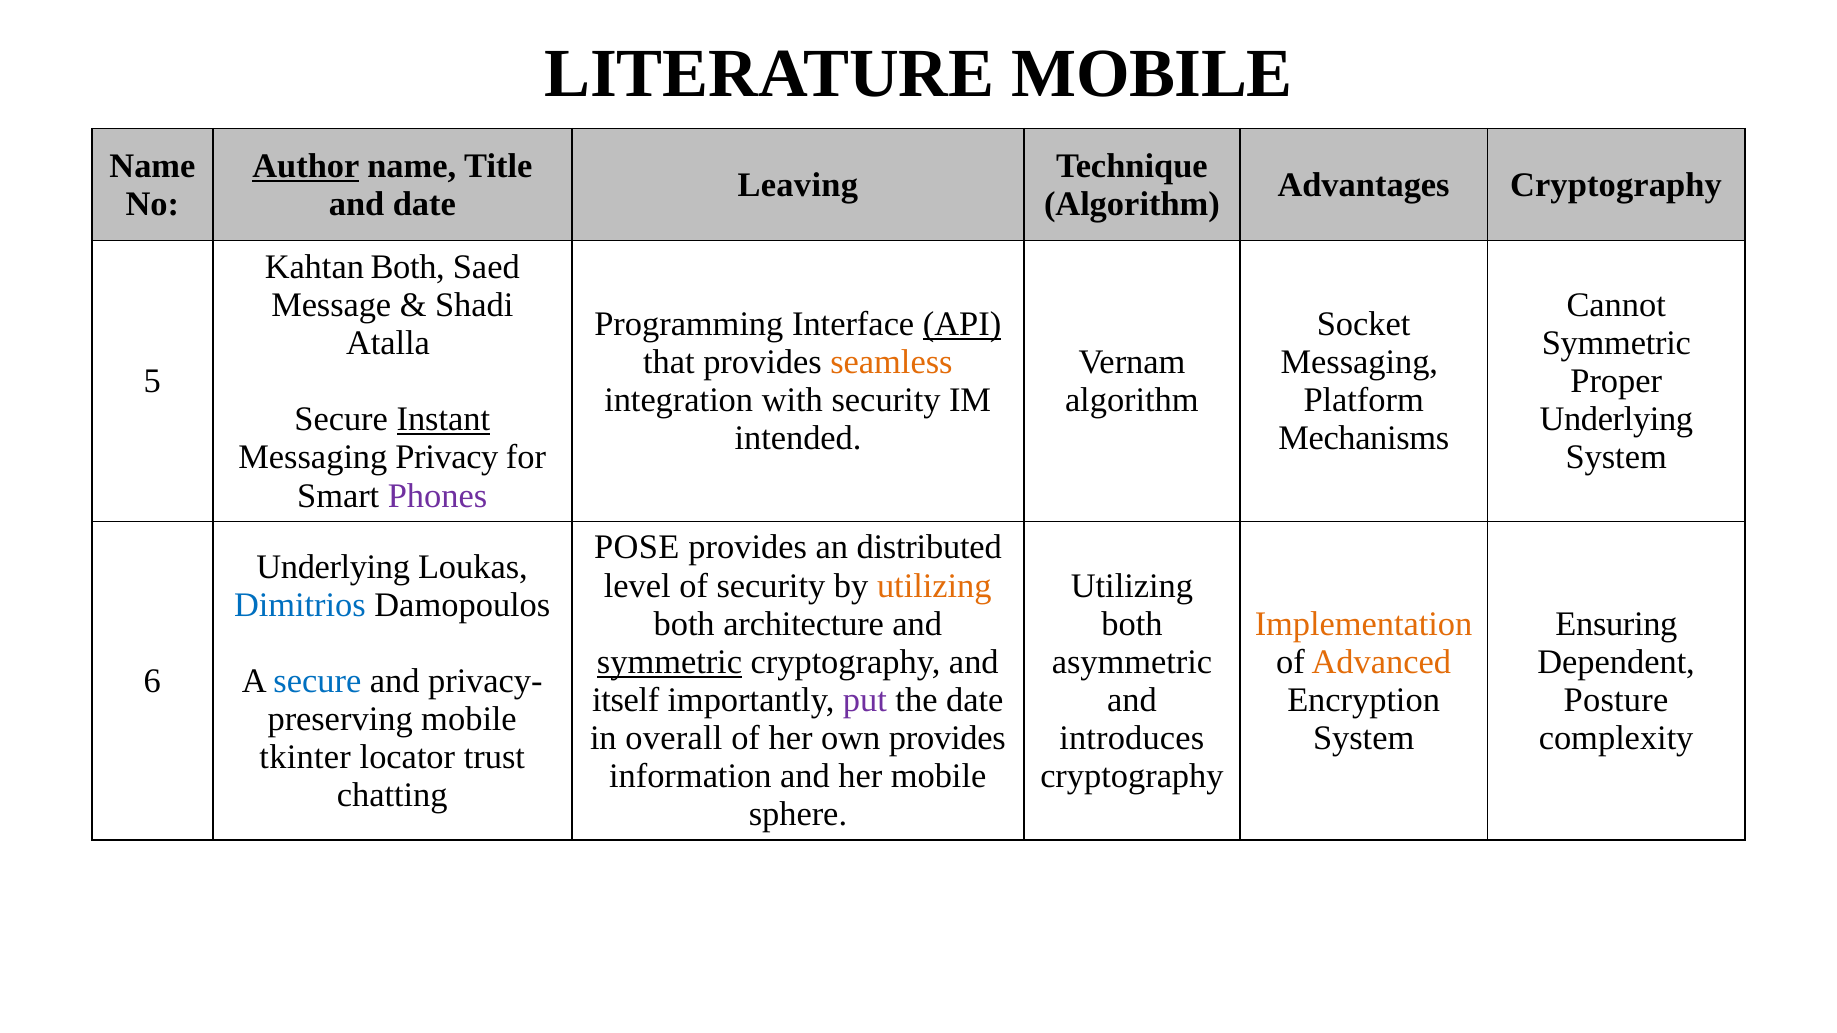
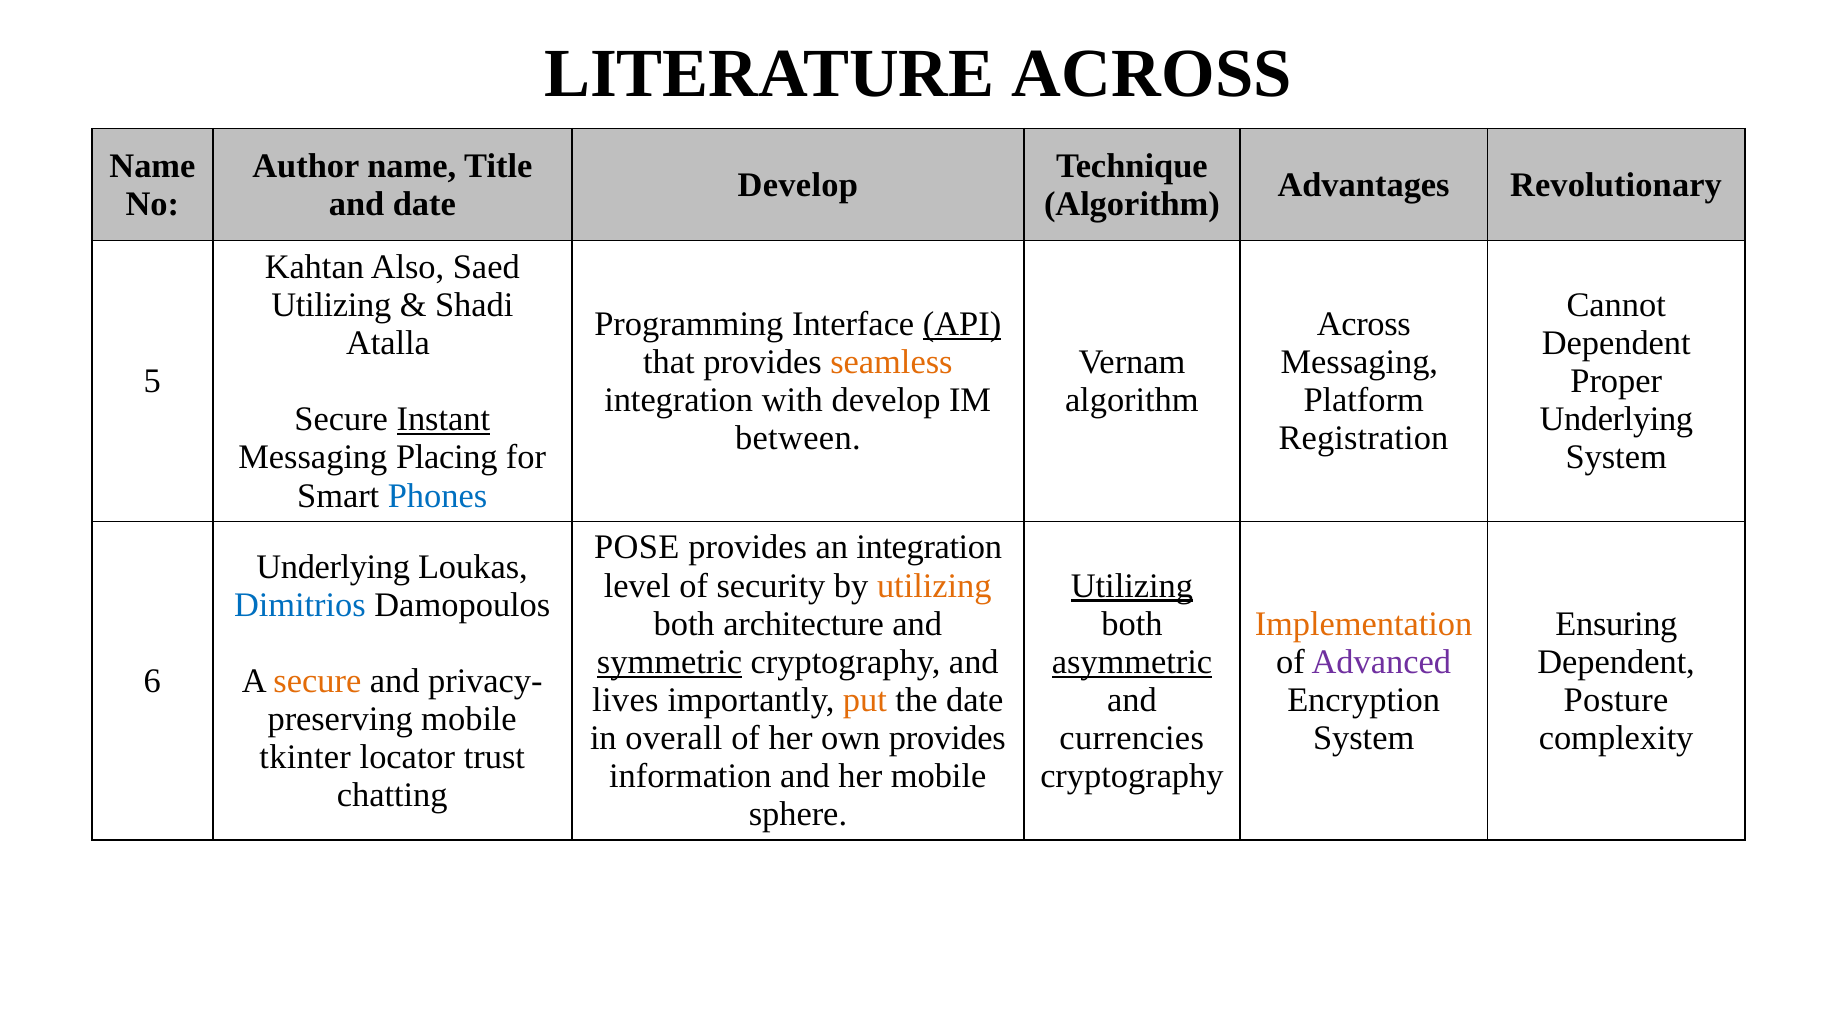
LITERATURE MOBILE: MOBILE -> ACROSS
Author underline: present -> none
Leaving at (798, 185): Leaving -> Develop
Advantages Cryptography: Cryptography -> Revolutionary
Kahtan Both: Both -> Also
Message at (331, 305): Message -> Utilizing
Socket at (1364, 324): Socket -> Across
Symmetric at (1616, 343): Symmetric -> Dependent
with security: security -> develop
intended: intended -> between
Mechanisms: Mechanisms -> Registration
Privacy: Privacy -> Placing
Phones colour: purple -> blue
an distributed: distributed -> integration
Utilizing at (1132, 586) underline: none -> present
asymmetric underline: none -> present
Advanced colour: orange -> purple
secure at (317, 681) colour: blue -> orange
itself: itself -> lives
put colour: purple -> orange
introduces: introduces -> currencies
